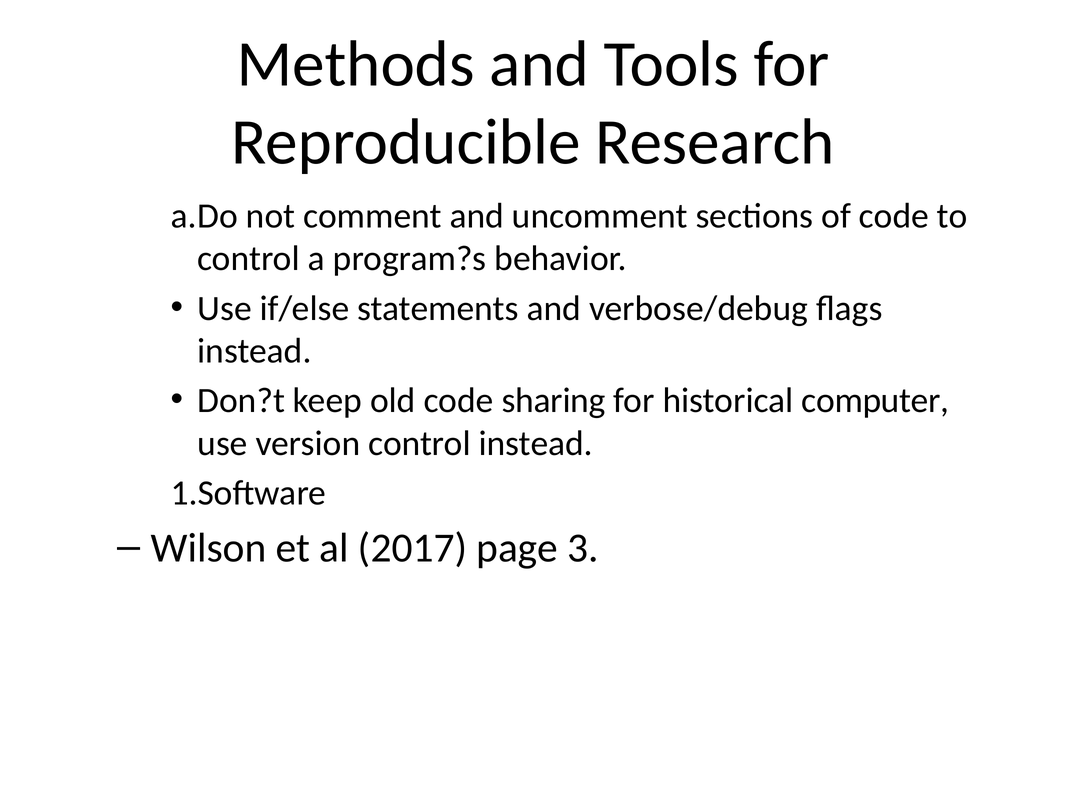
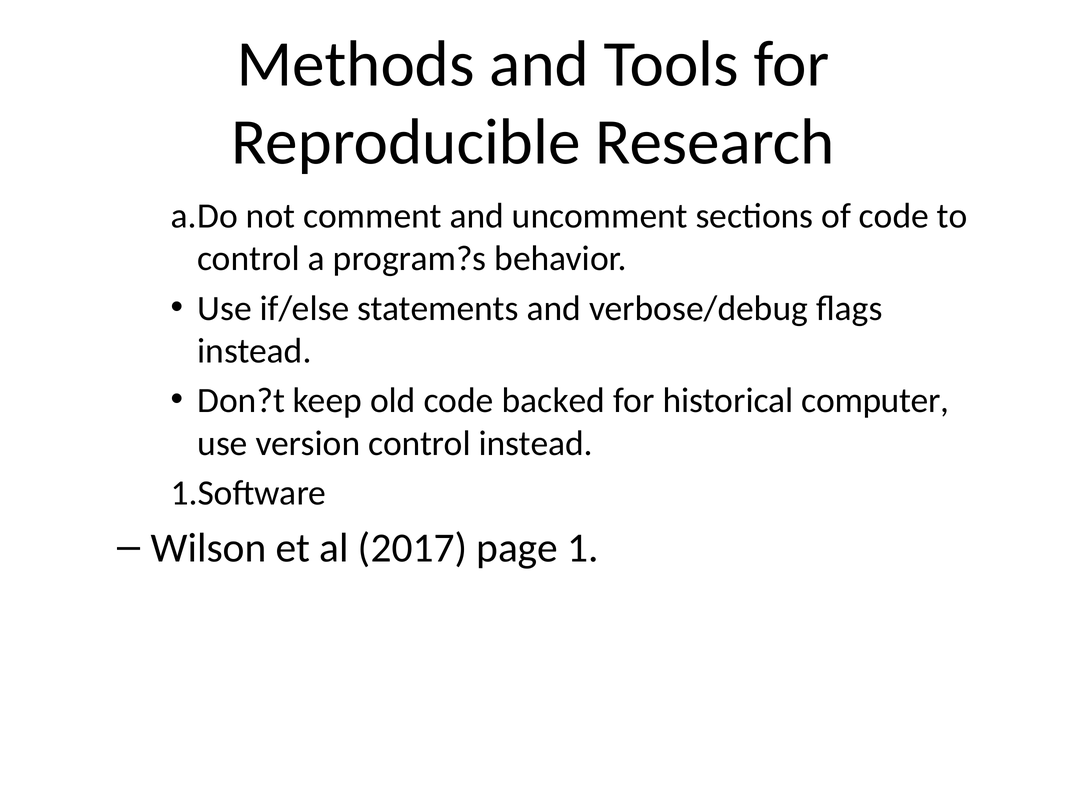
sharing: sharing -> backed
3: 3 -> 1
